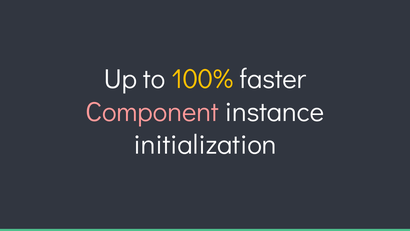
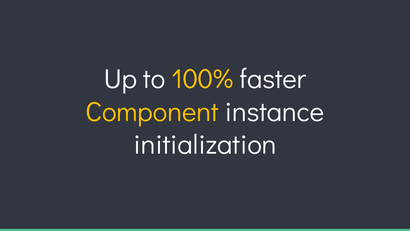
Component colour: pink -> yellow
